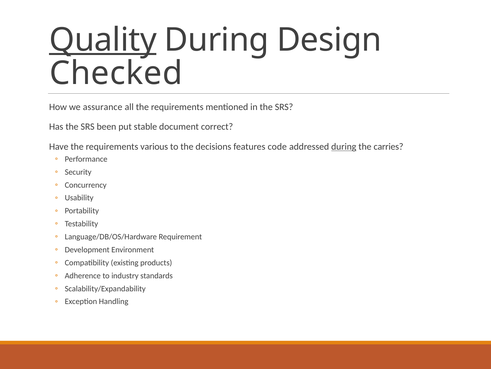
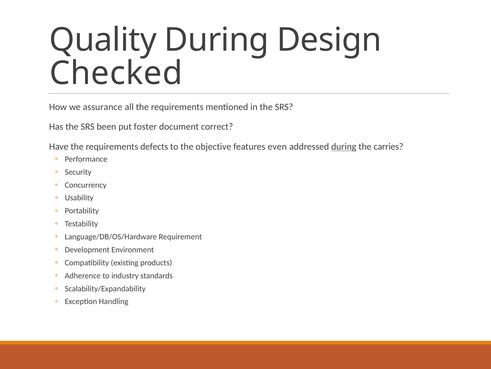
Quality underline: present -> none
stable: stable -> foster
various: various -> defects
decisions: decisions -> objective
code: code -> even
